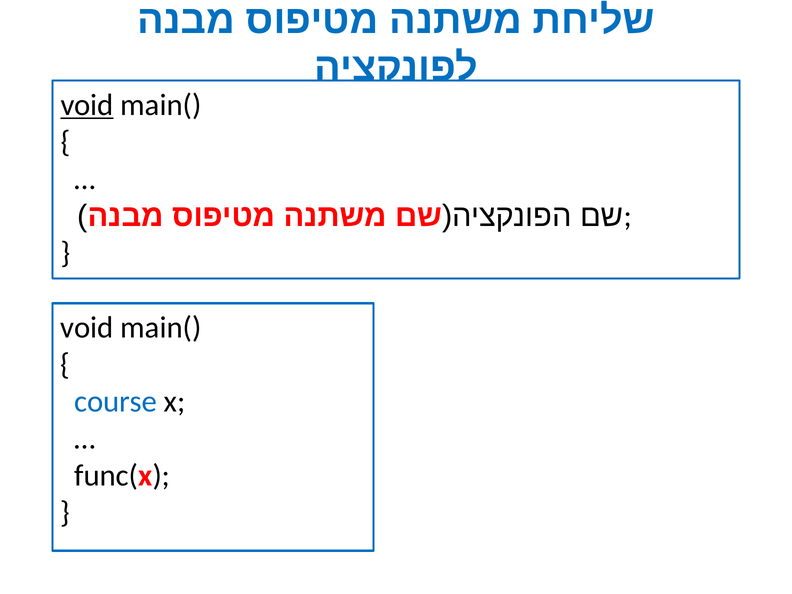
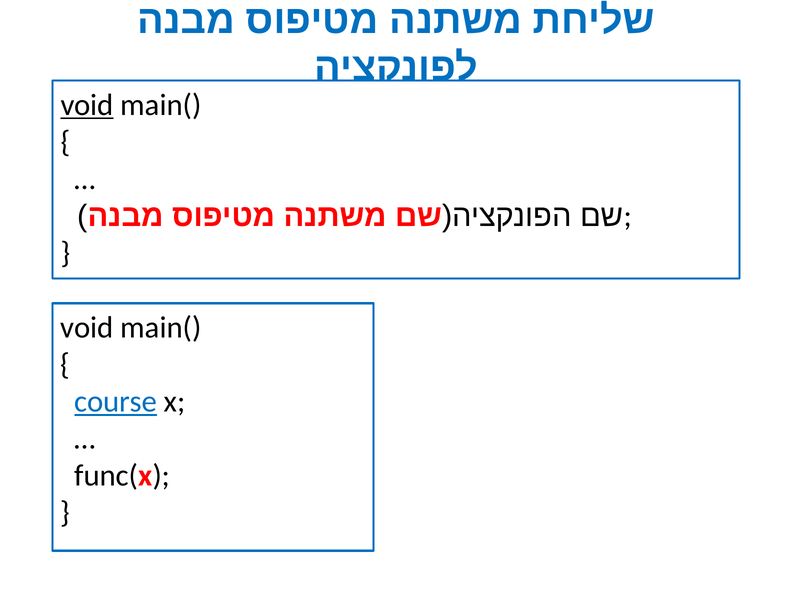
course underline: none -> present
